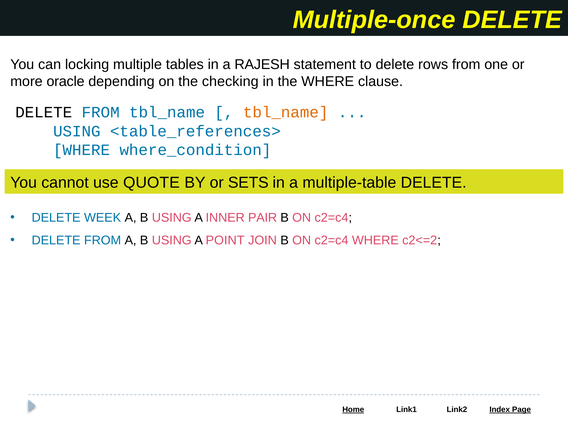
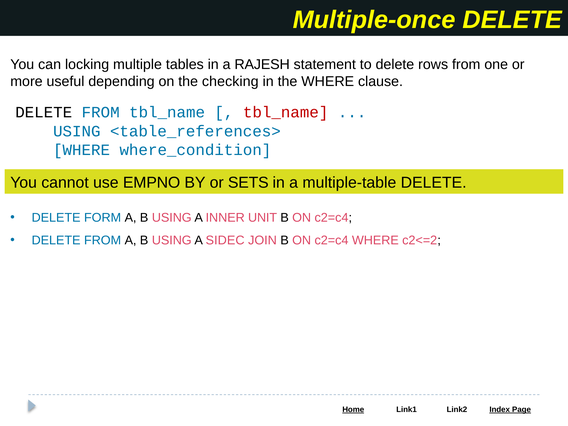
oracle: oracle -> useful
tbl_name at (286, 112) colour: orange -> red
QUOTE: QUOTE -> EMPNO
WEEK: WEEK -> FORM
PAIR: PAIR -> UNIT
POINT: POINT -> SIDEC
